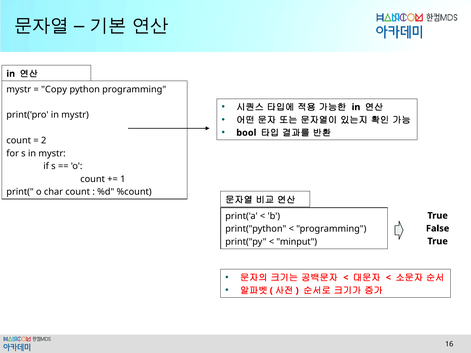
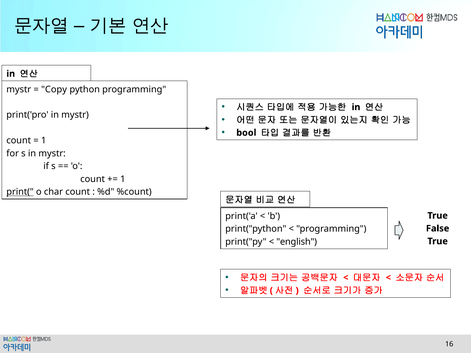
2 at (44, 141): 2 -> 1
print( underline: none -> present
minput: minput -> english
